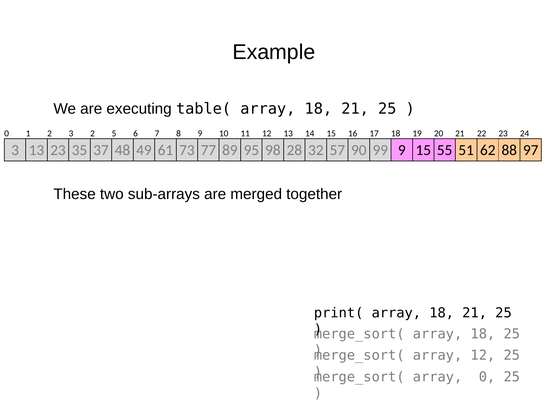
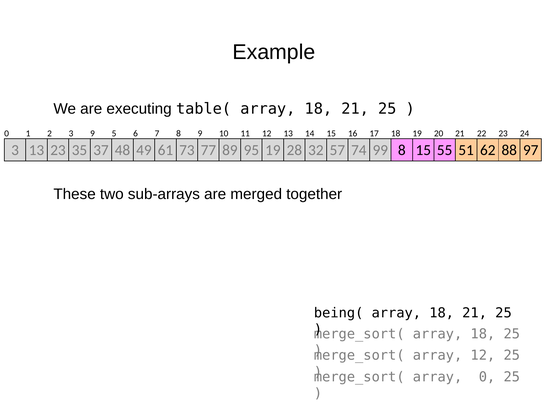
3 2: 2 -> 9
95 98: 98 -> 19
90: 90 -> 74
99 9: 9 -> 8
print(: print( -> being(
